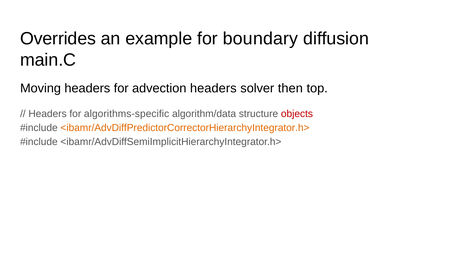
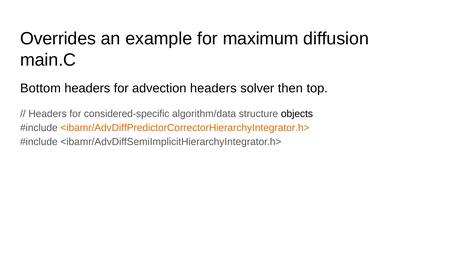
boundary: boundary -> maximum
Moving: Moving -> Bottom
algorithms-specific: algorithms-specific -> considered-specific
objects colour: red -> black
